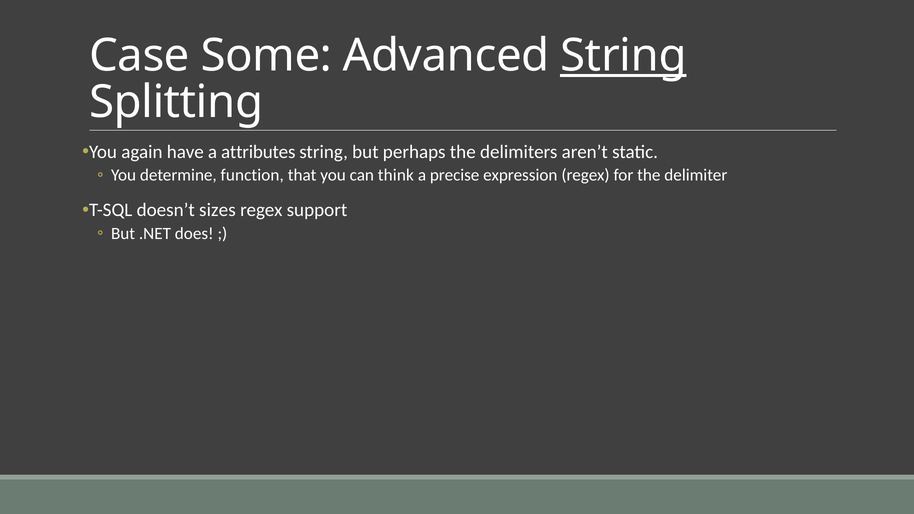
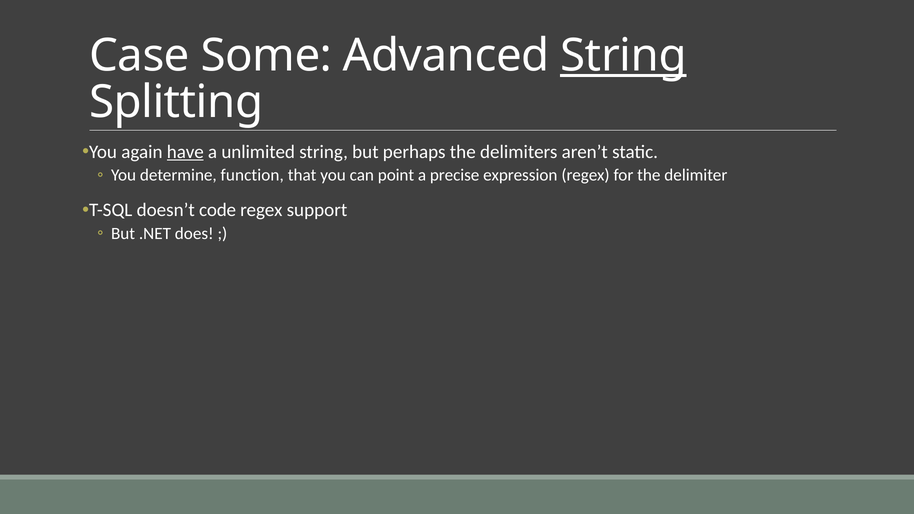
have underline: none -> present
attributes: attributes -> unlimited
think: think -> point
sizes: sizes -> code
